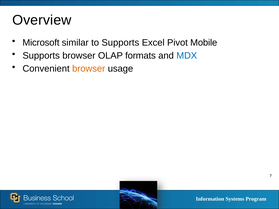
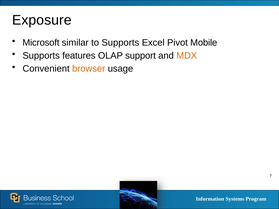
Overview: Overview -> Exposure
Supports browser: browser -> features
formats: formats -> support
MDX colour: blue -> orange
